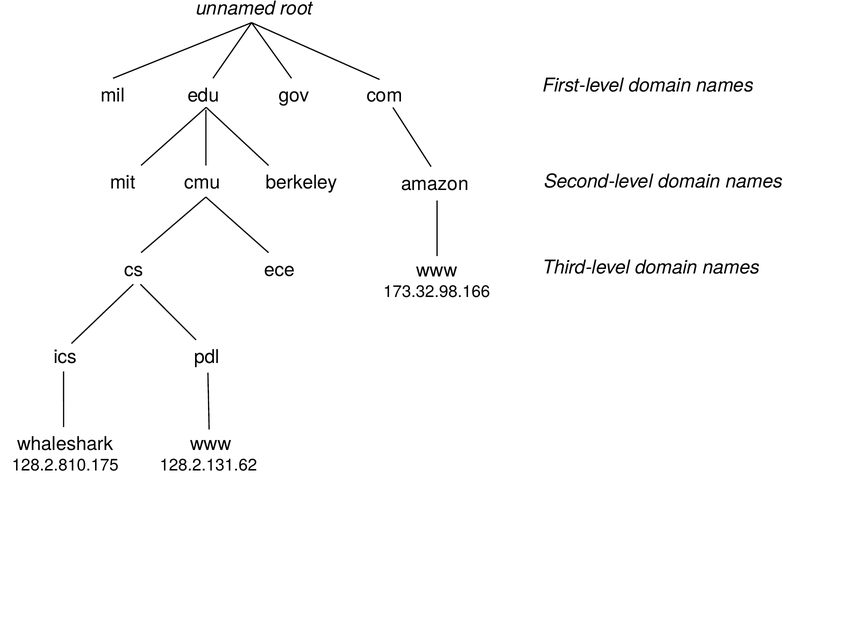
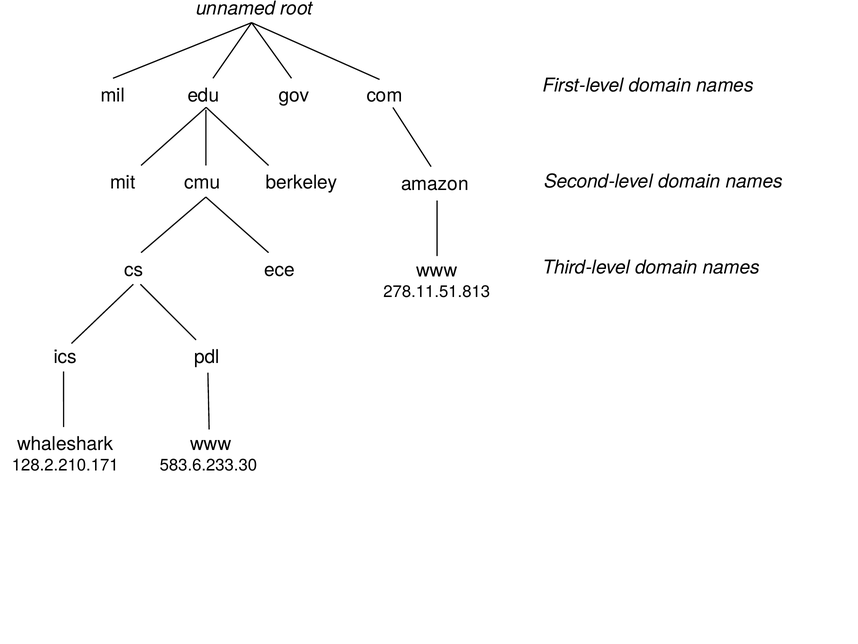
173.32.98.166: 173.32.98.166 -> 278.11.51.813
128.2.810.175: 128.2.810.175 -> 128.2.210.171
128.2.131.62: 128.2.131.62 -> 583.6.233.30
